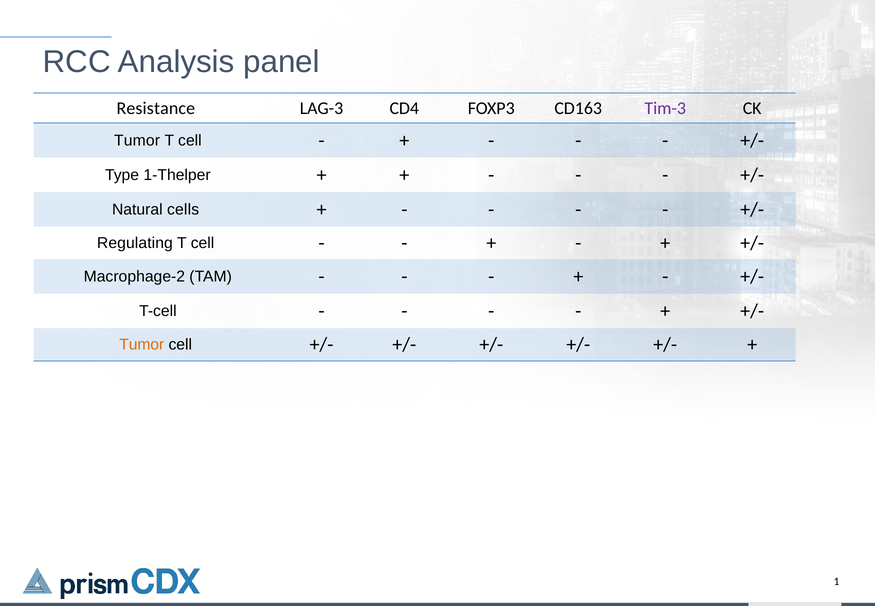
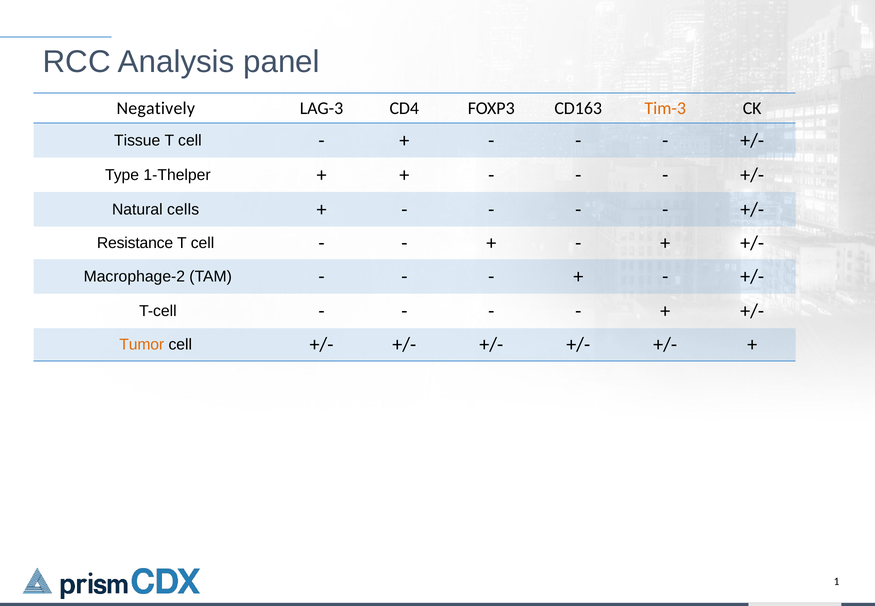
Resistance: Resistance -> Negatively
Tim-3 colour: purple -> orange
Tumor at (137, 140): Tumor -> Tissue
Regulating: Regulating -> Resistance
